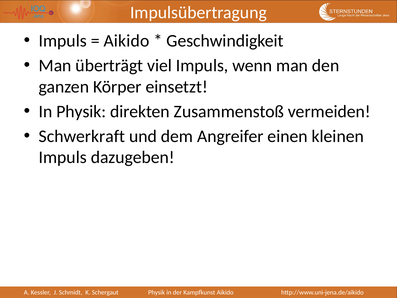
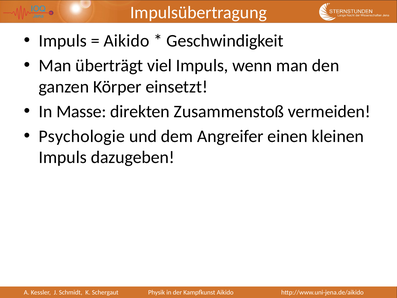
In Physik: Physik -> Masse
Schwerkraft: Schwerkraft -> Psychologie
